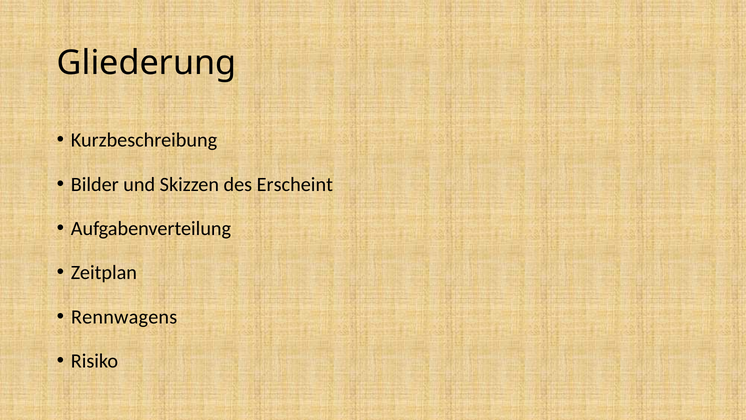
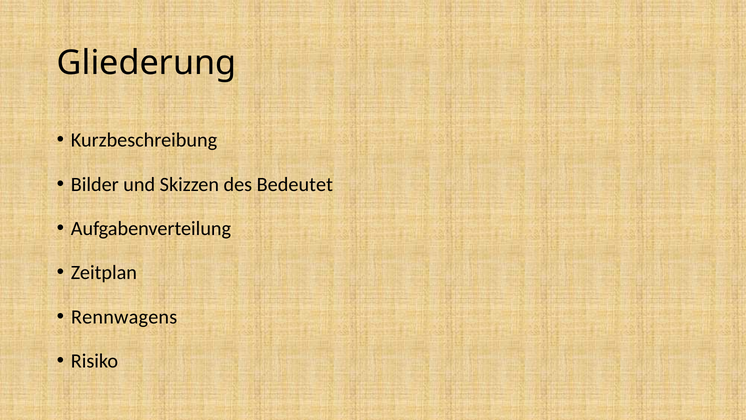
Erscheint: Erscheint -> Bedeutet
